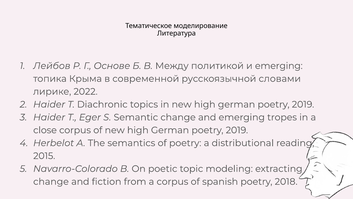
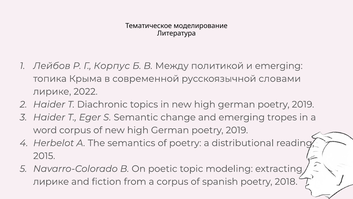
Основе: Основе -> Корпус
close: close -> word
change at (51, 181): change -> лирике
